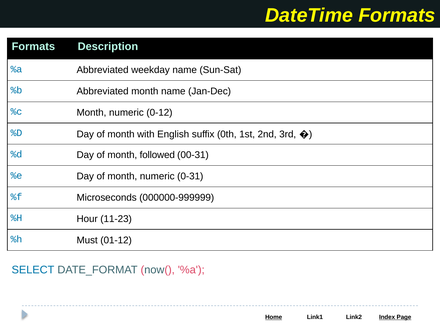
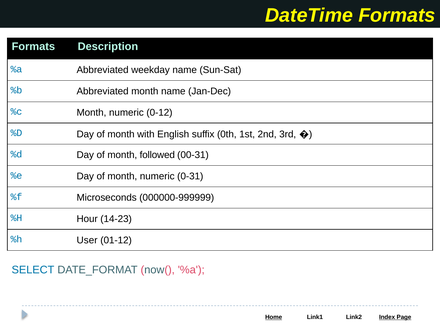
11-23: 11-23 -> 14-23
Must: Must -> User
